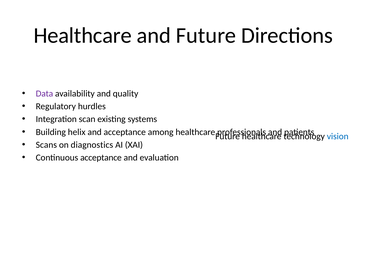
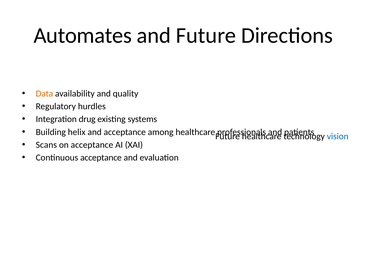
Healthcare at (83, 36): Healthcare -> Automates
Data colour: purple -> orange
scan: scan -> drug
on diagnostics: diagnostics -> acceptance
